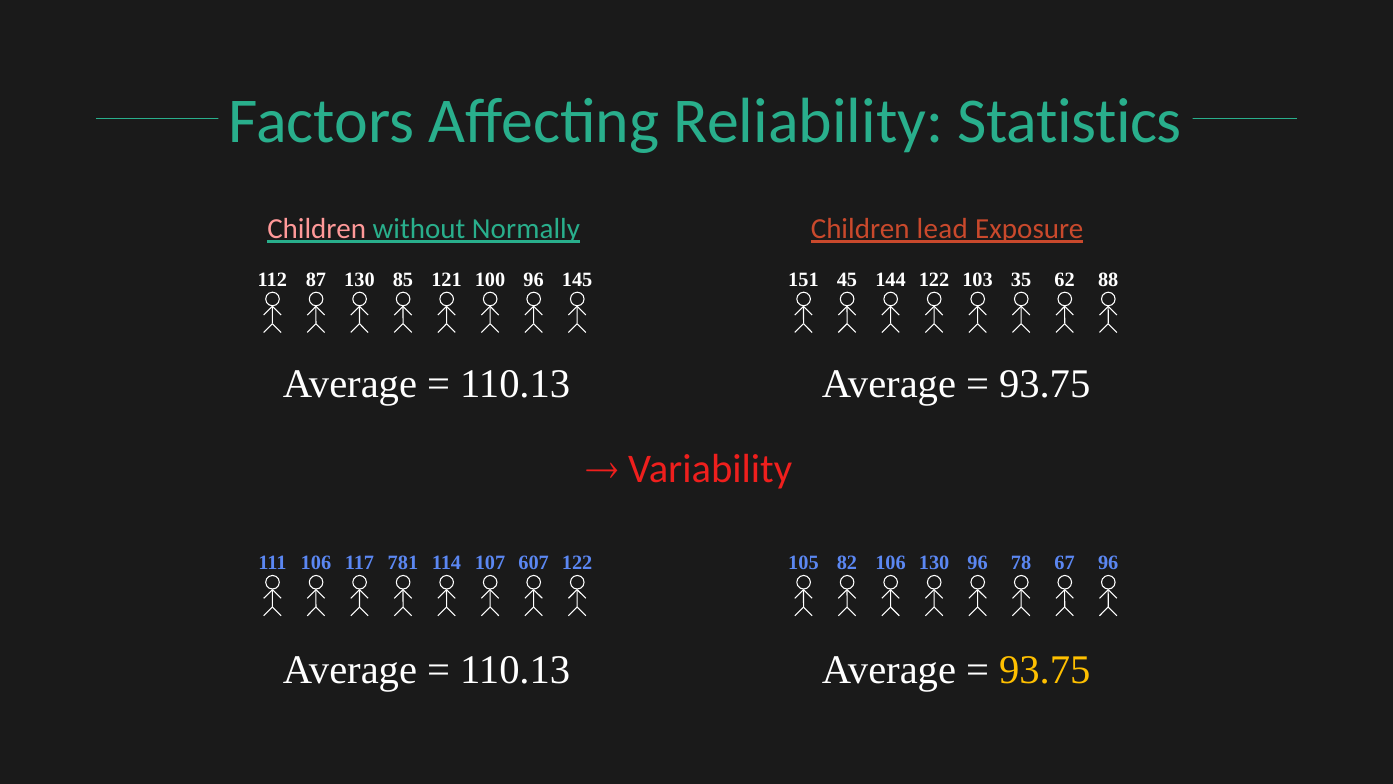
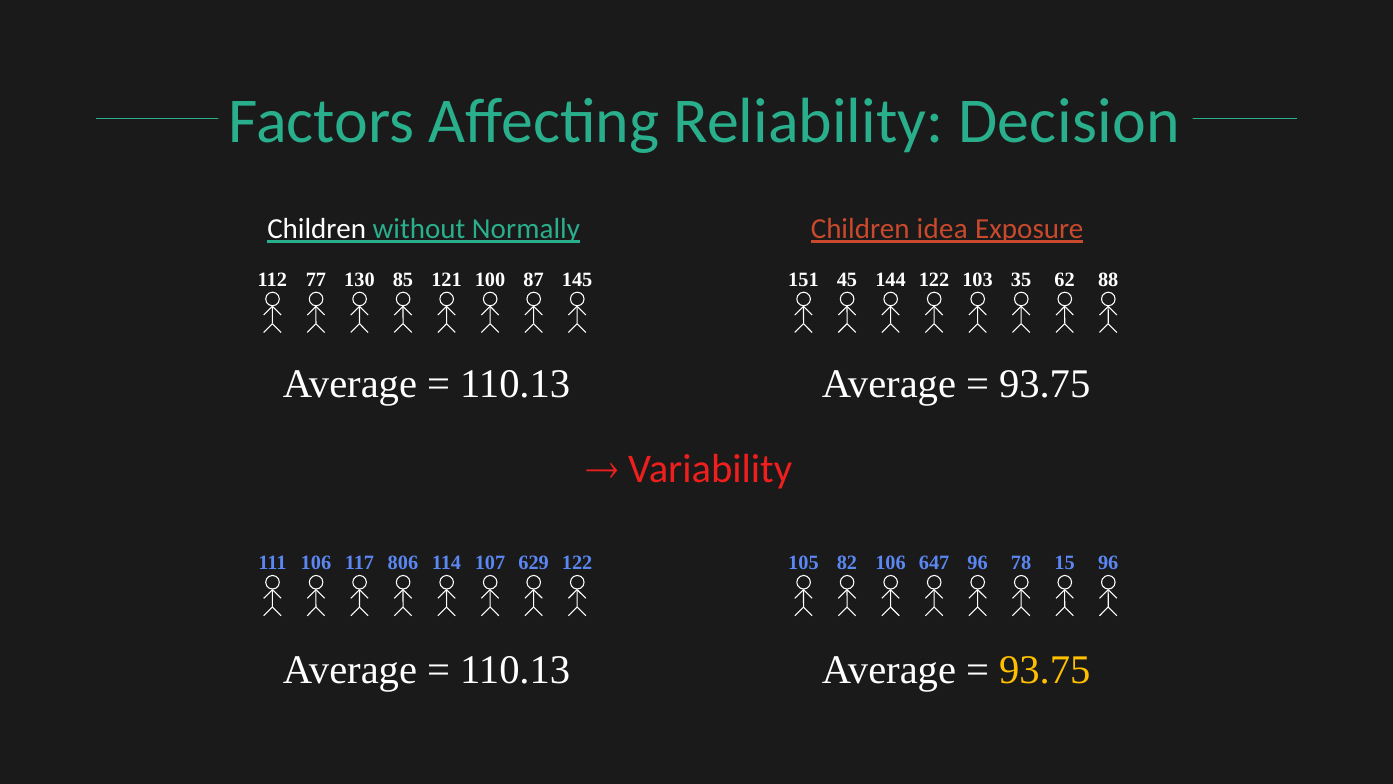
Statistics: Statistics -> Decision
Children at (317, 229) colour: pink -> white
lead: lead -> idea
87: 87 -> 77
100 96: 96 -> 87
781: 781 -> 806
607: 607 -> 629
106 130: 130 -> 647
67: 67 -> 15
